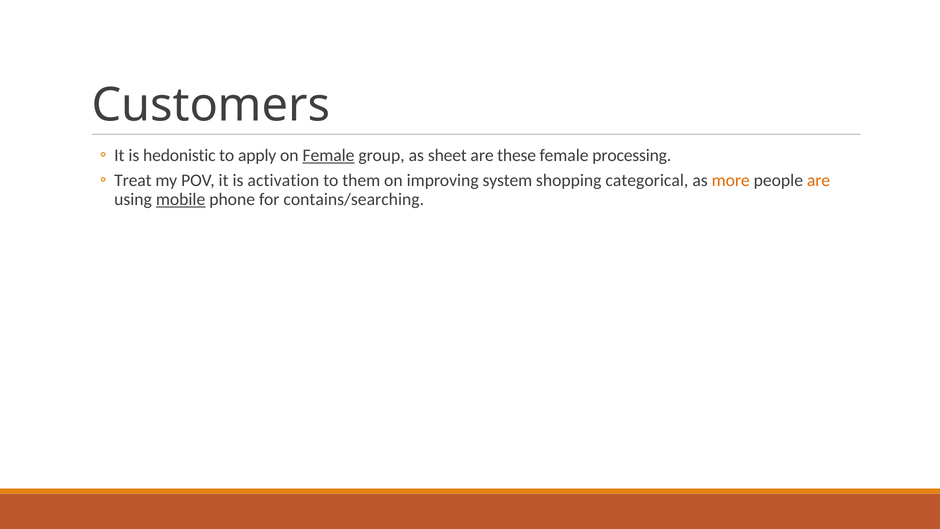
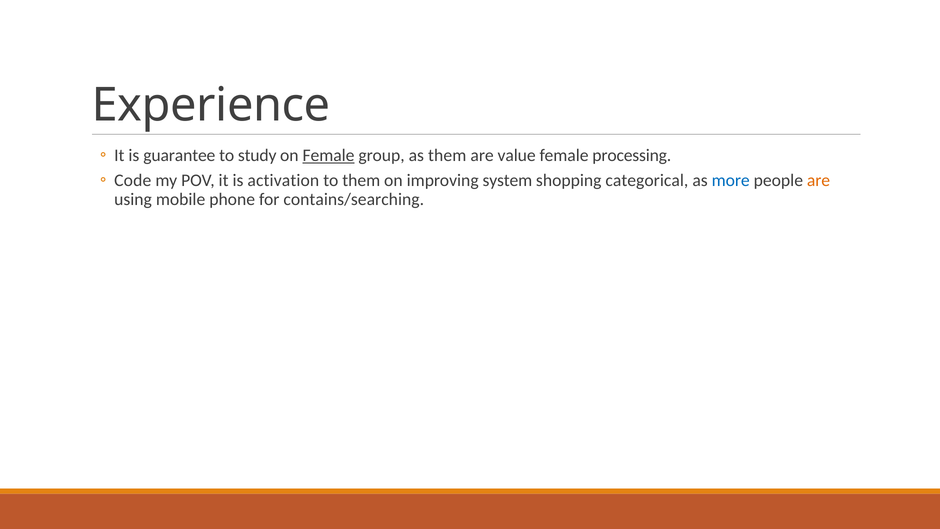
Customers: Customers -> Experience
hedonistic: hedonistic -> guarantee
apply: apply -> study
as sheet: sheet -> them
these: these -> value
Treat: Treat -> Code
more colour: orange -> blue
mobile underline: present -> none
